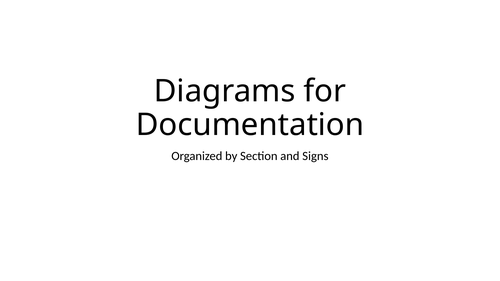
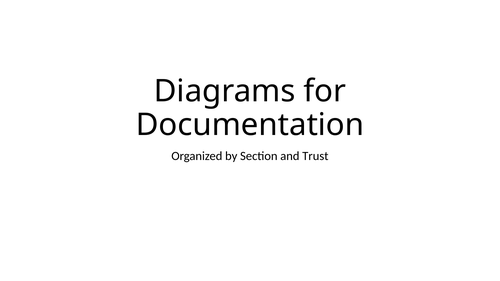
Signs: Signs -> Trust
